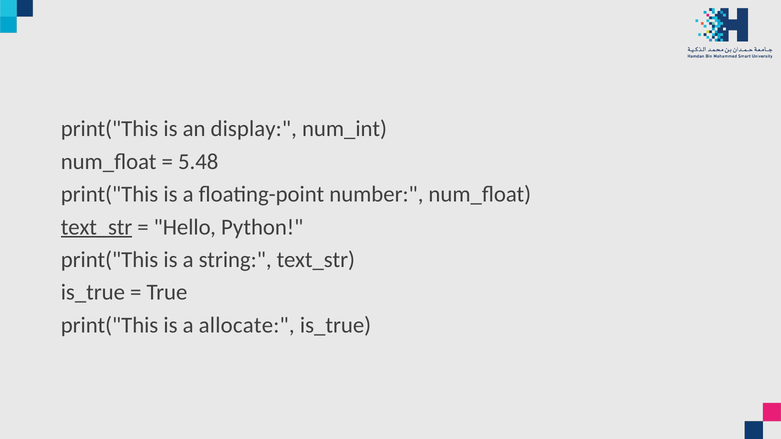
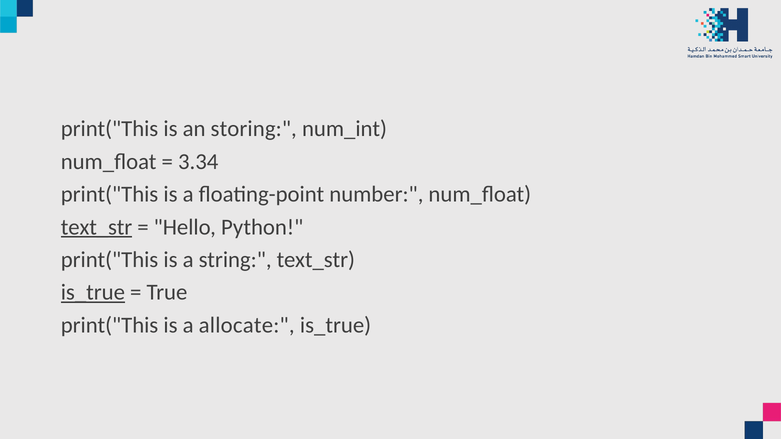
display: display -> storing
5.48: 5.48 -> 3.34
is_true at (93, 293) underline: none -> present
